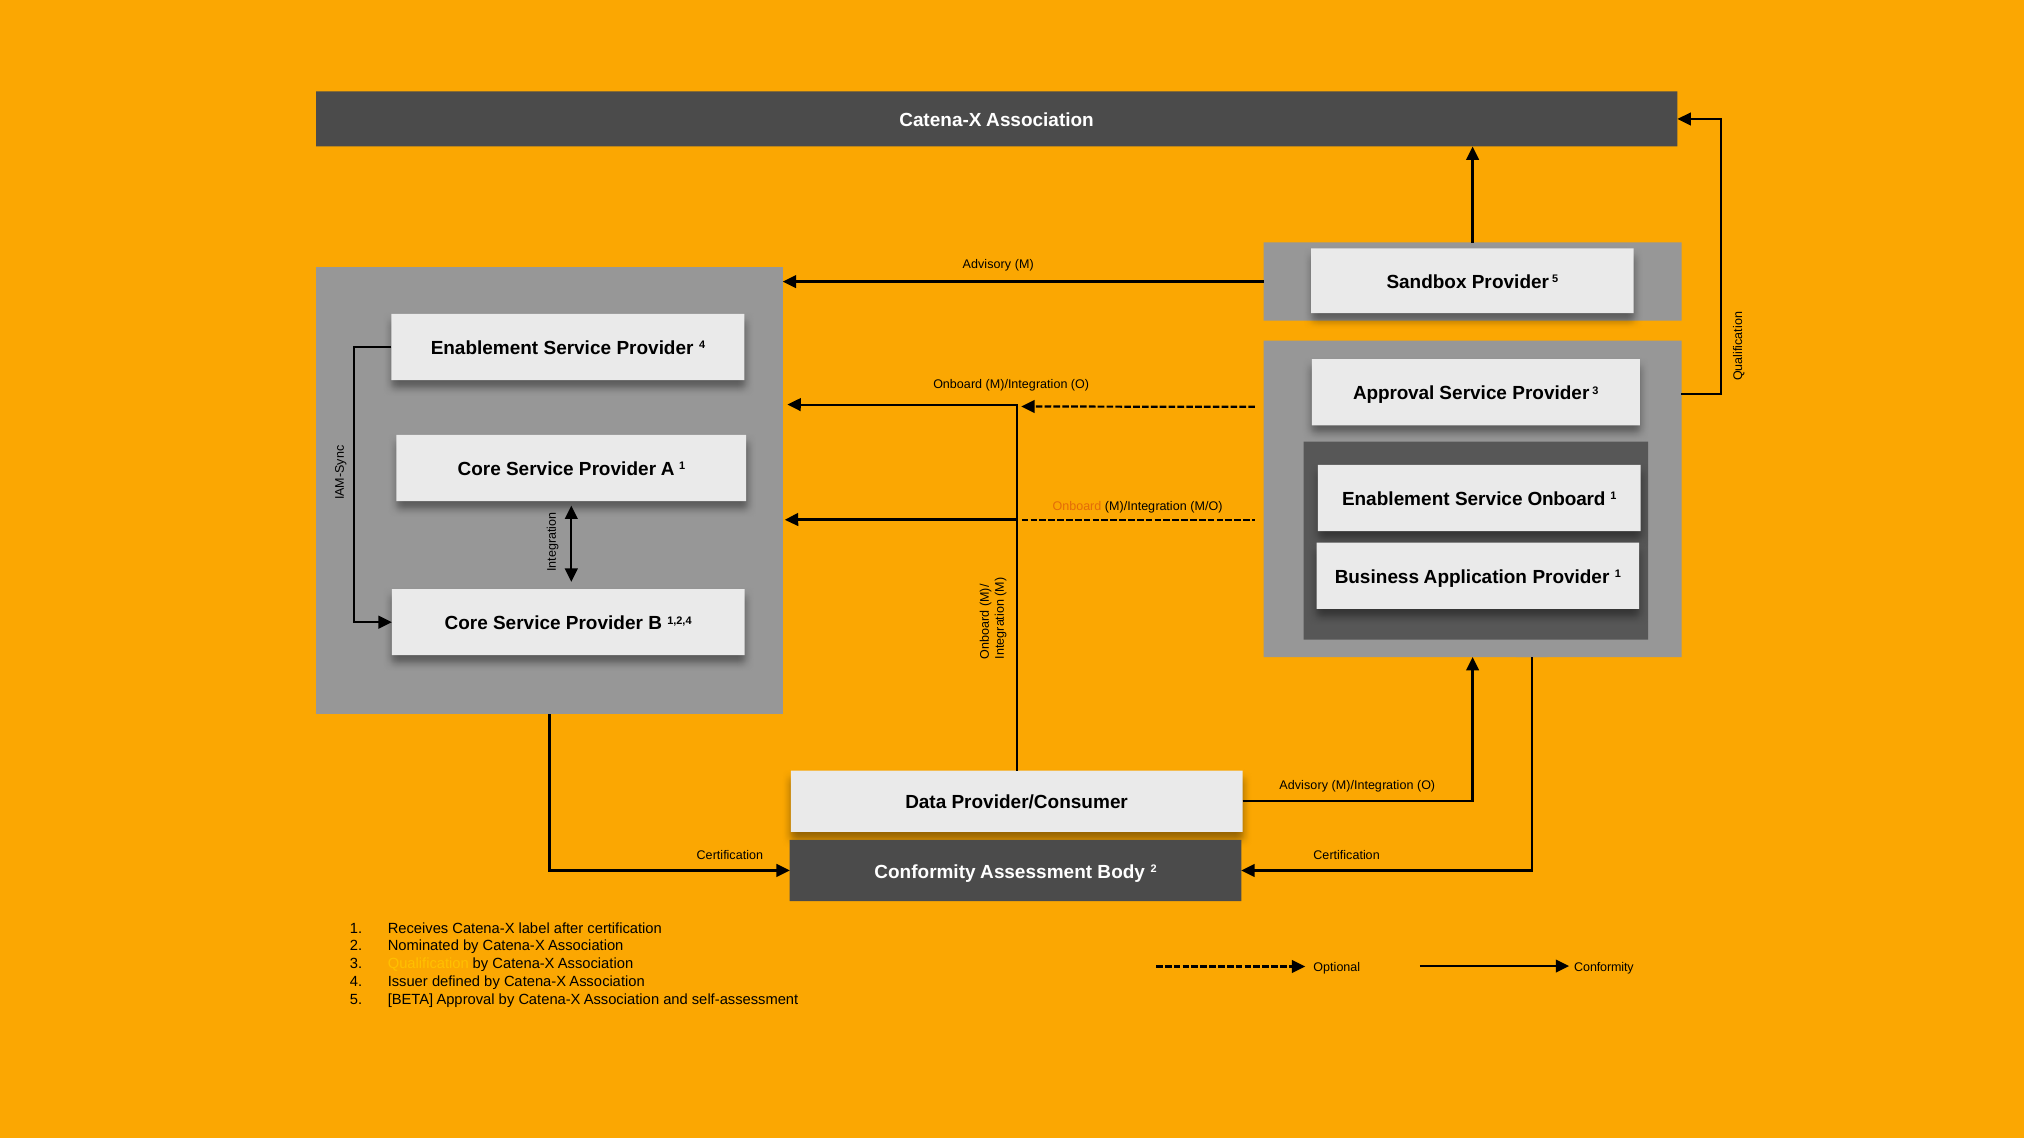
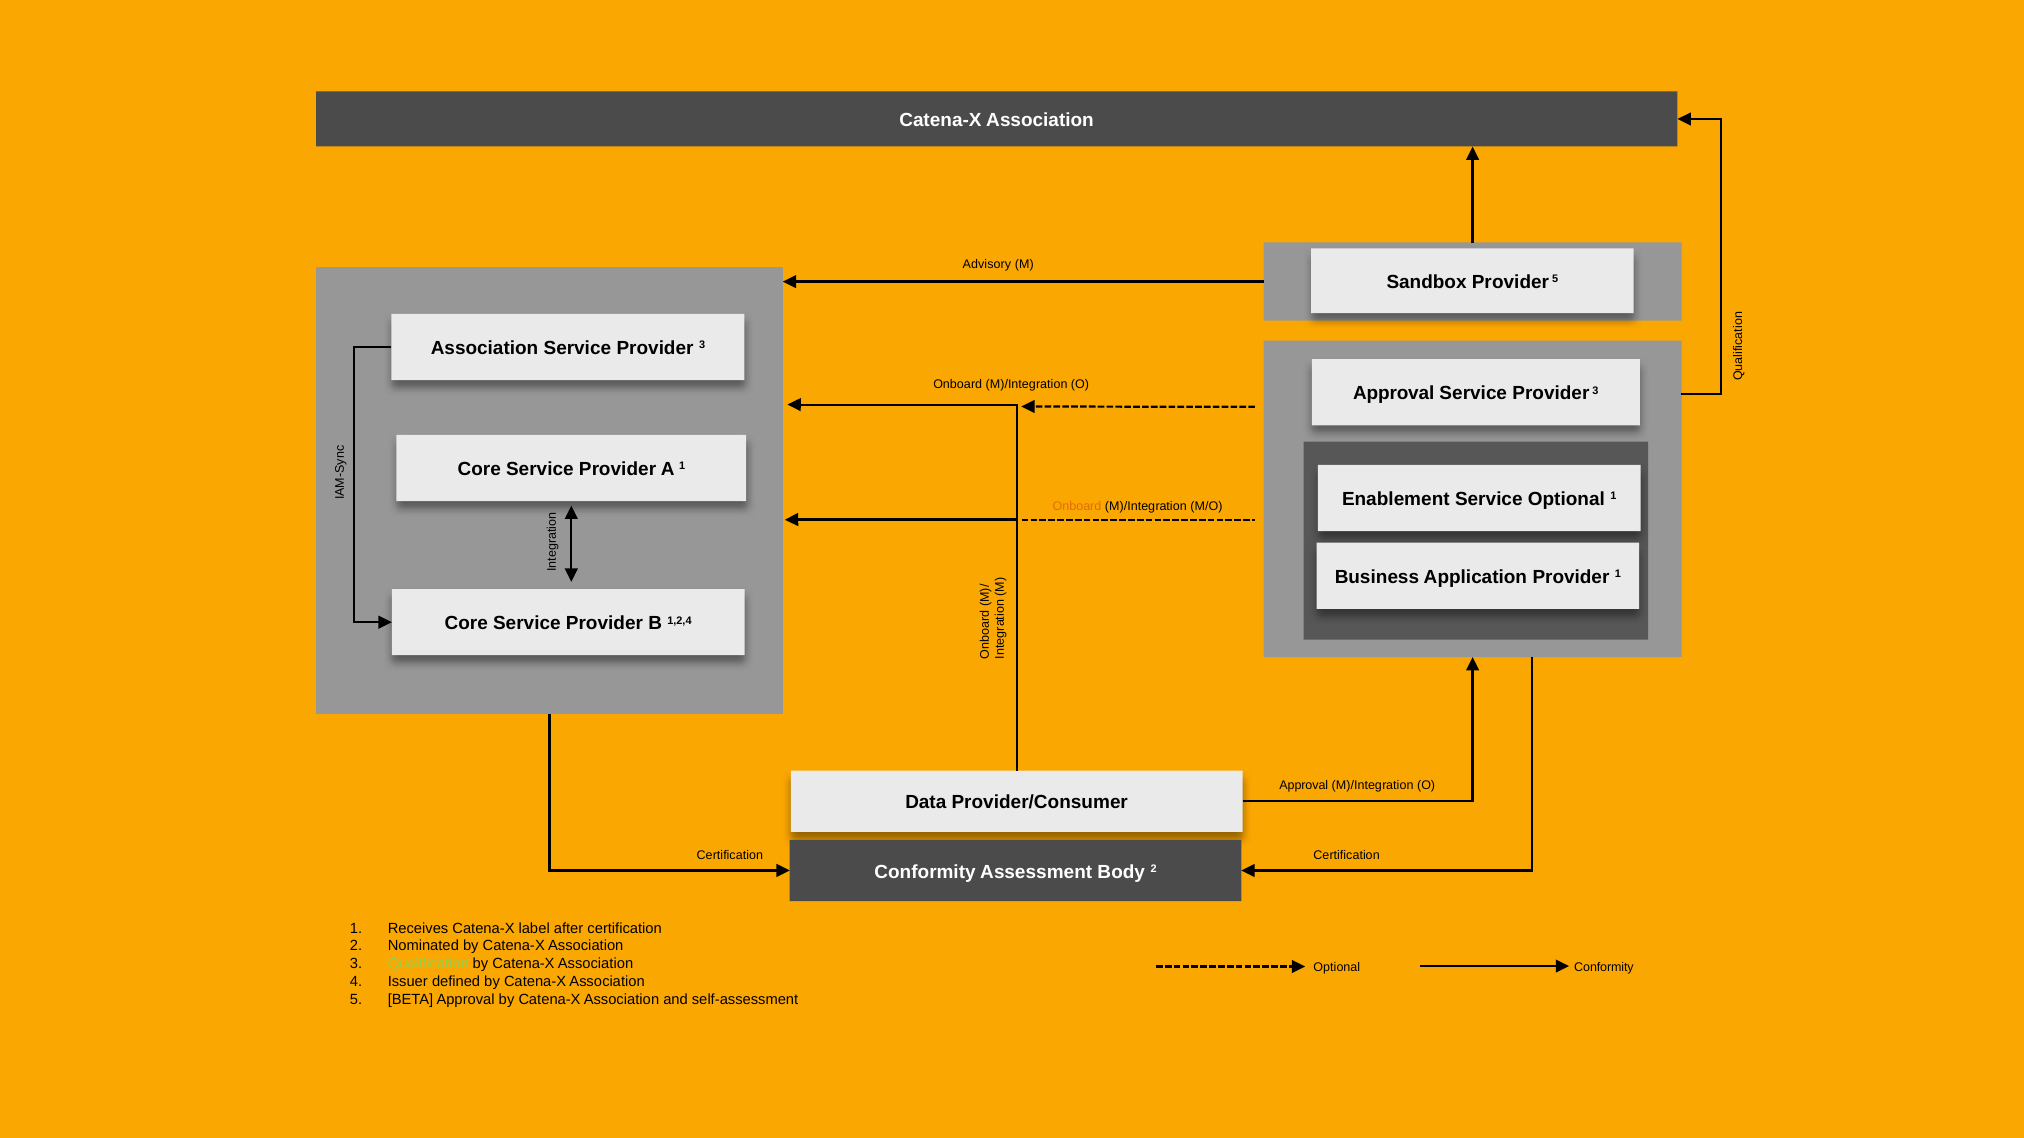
Enablement at (485, 348): Enablement -> Association
4 at (702, 345): 4 -> 3
Service Onboard: Onboard -> Optional
Advisory at (1304, 786): Advisory -> Approval
Qualification colour: yellow -> light green
